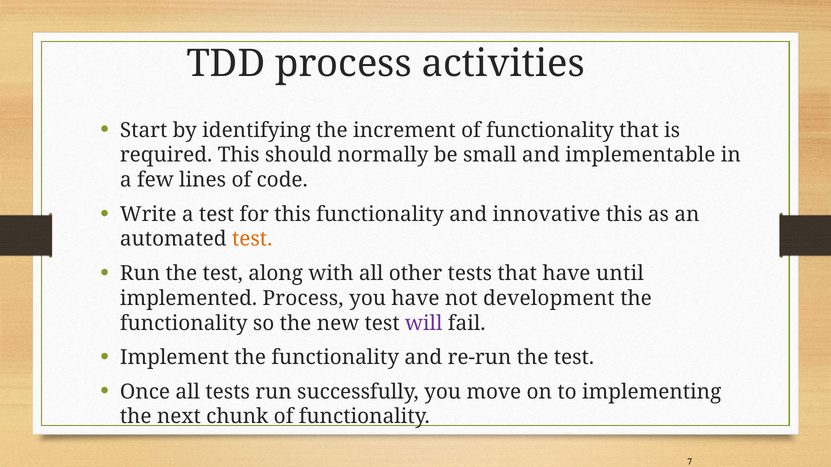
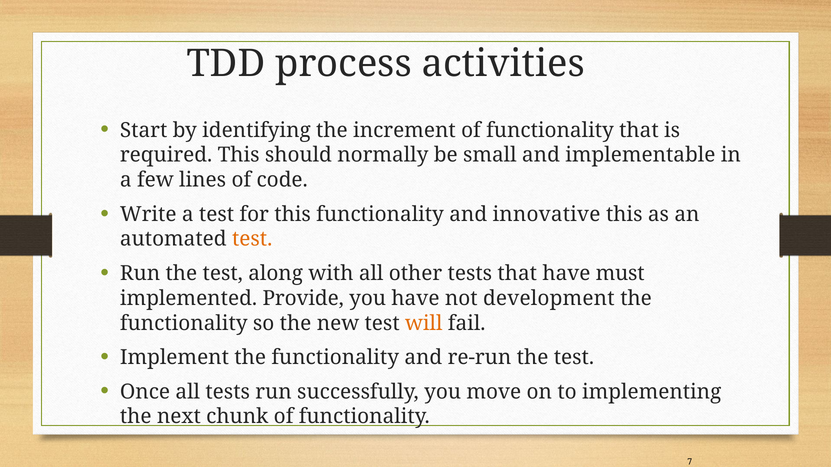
until: until -> must
implemented Process: Process -> Provide
will colour: purple -> orange
